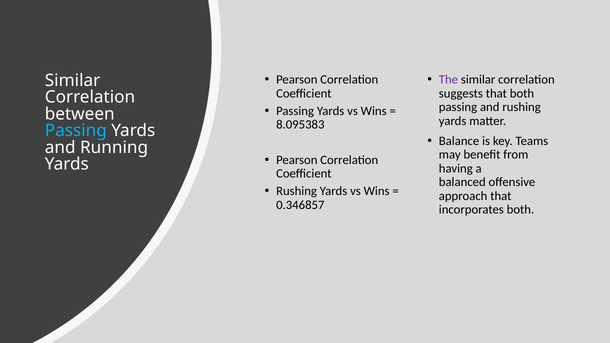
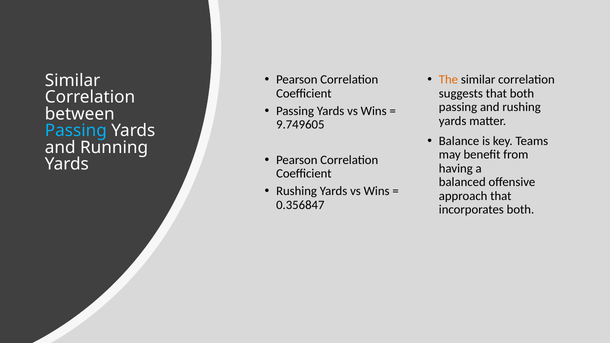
The colour: purple -> orange
8.095383: 8.095383 -> 9.749605
0.346857: 0.346857 -> 0.356847
